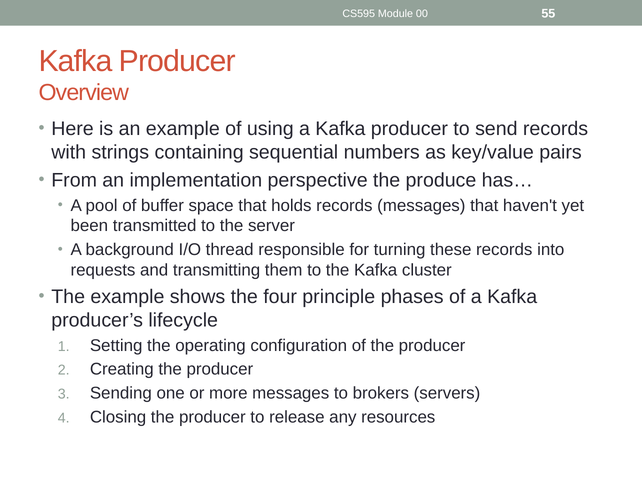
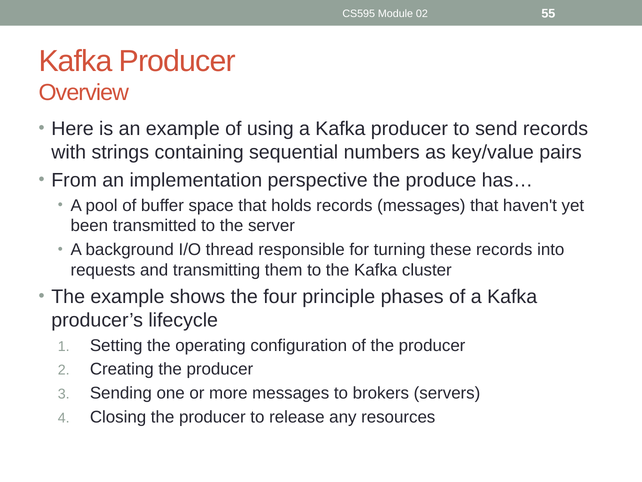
00: 00 -> 02
